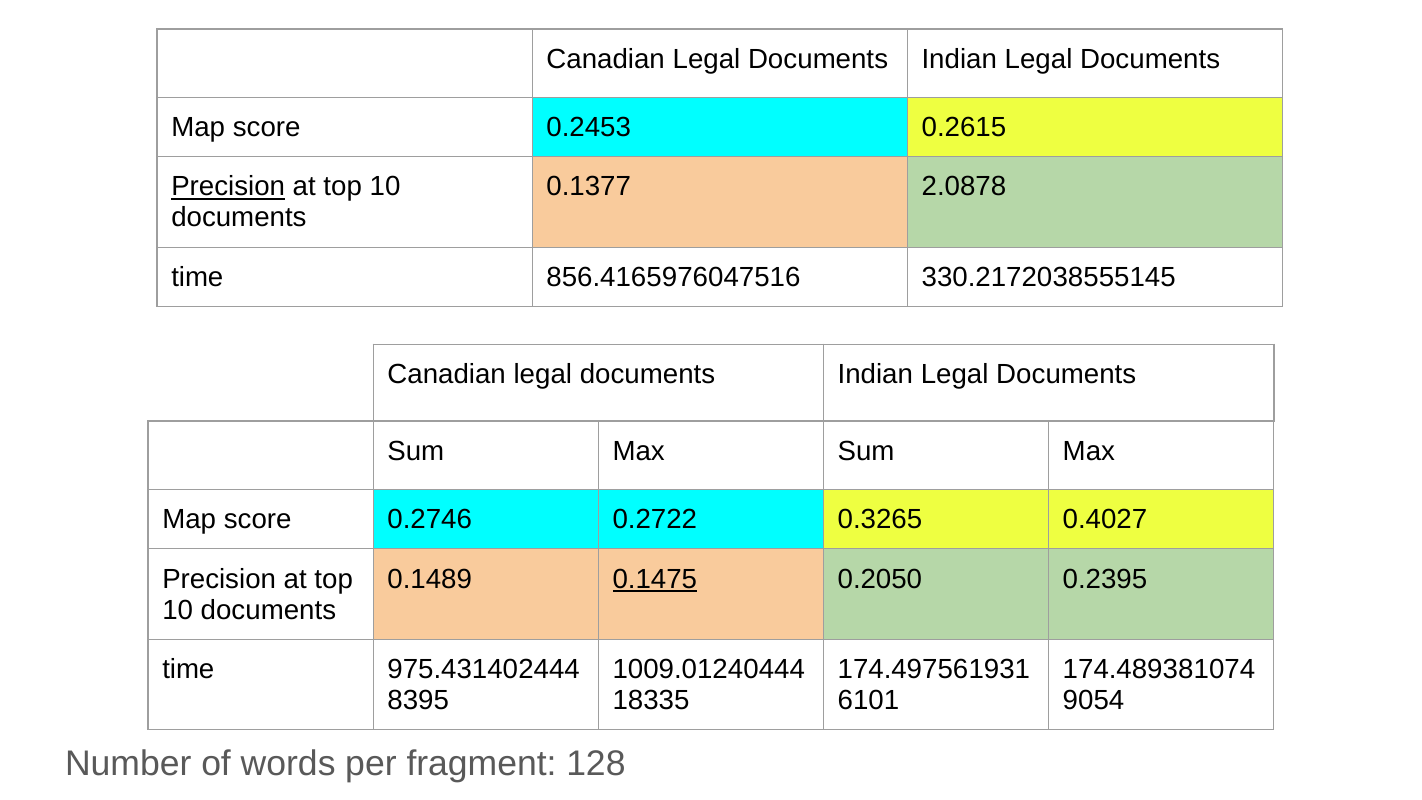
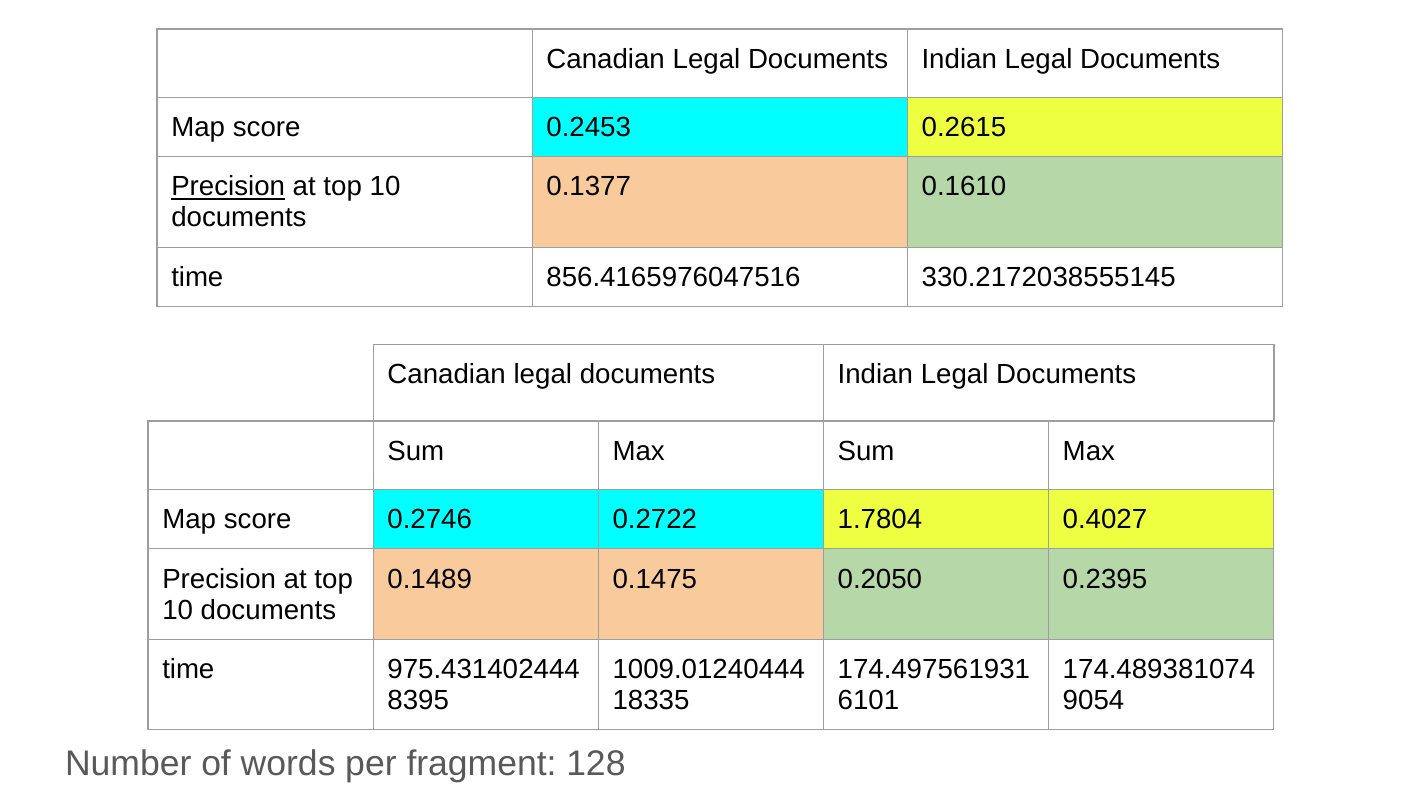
2.0878: 2.0878 -> 0.1610
0.3265: 0.3265 -> 1.7804
0.1475 underline: present -> none
